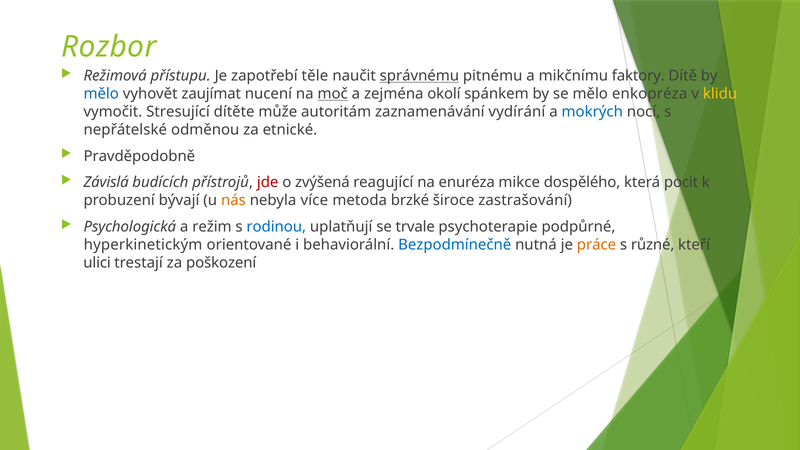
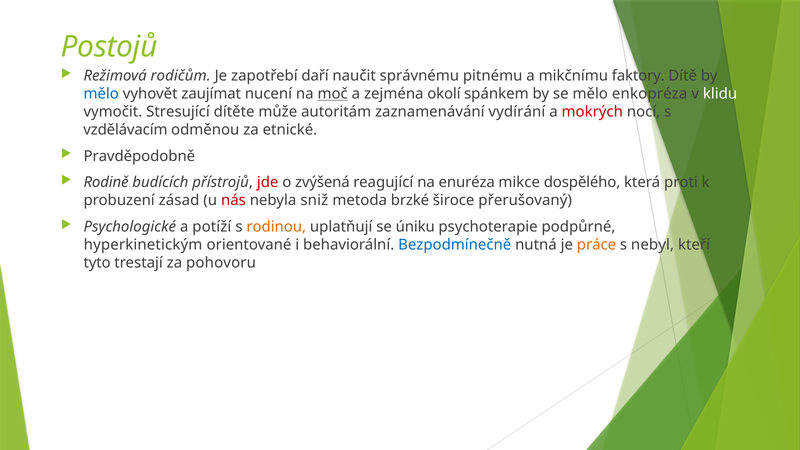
Rozbor: Rozbor -> Postojů
přístupu: přístupu -> rodičům
těle: těle -> daří
správnému underline: present -> none
klidu colour: yellow -> white
mokrých colour: blue -> red
nepřátelské: nepřátelské -> vzdělávacím
Závislá: Závislá -> Rodině
pocit: pocit -> proti
bývají: bývají -> zásad
nás colour: orange -> red
více: více -> sniž
zastrašování: zastrašování -> přerušovaný
Psychologická: Psychologická -> Psychologické
režim: režim -> potíží
rodinou colour: blue -> orange
trvale: trvale -> úniku
různé: různé -> nebyl
ulici: ulici -> tyto
poškození: poškození -> pohovoru
